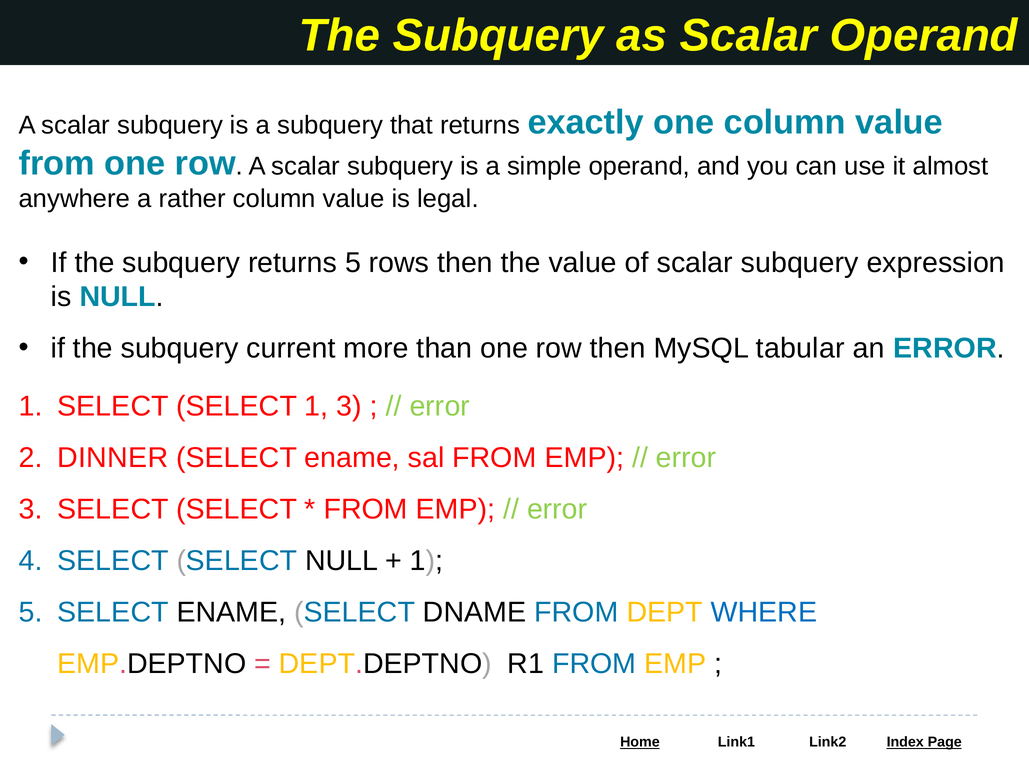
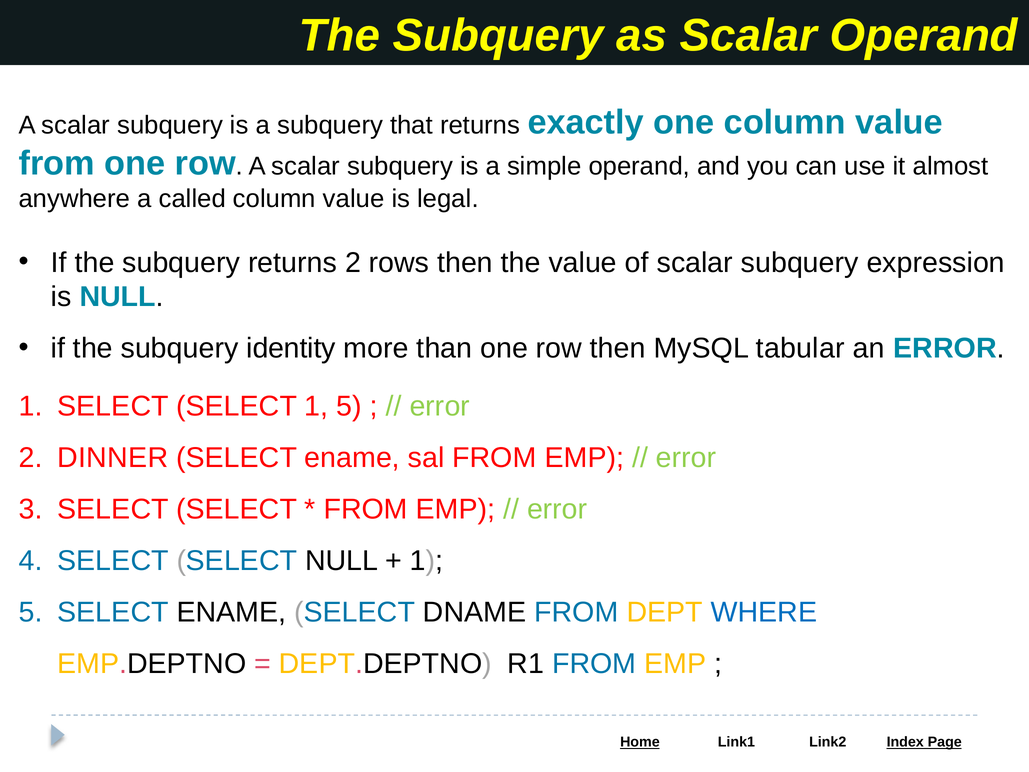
rather: rather -> called
returns 5: 5 -> 2
current: current -> identity
SELECT 1 3: 3 -> 5
